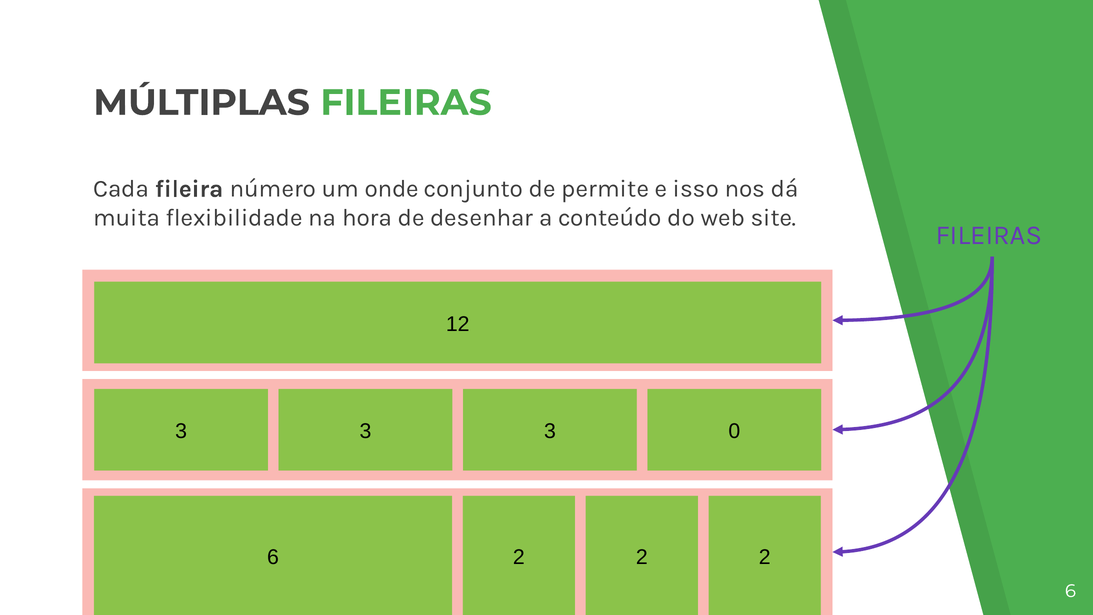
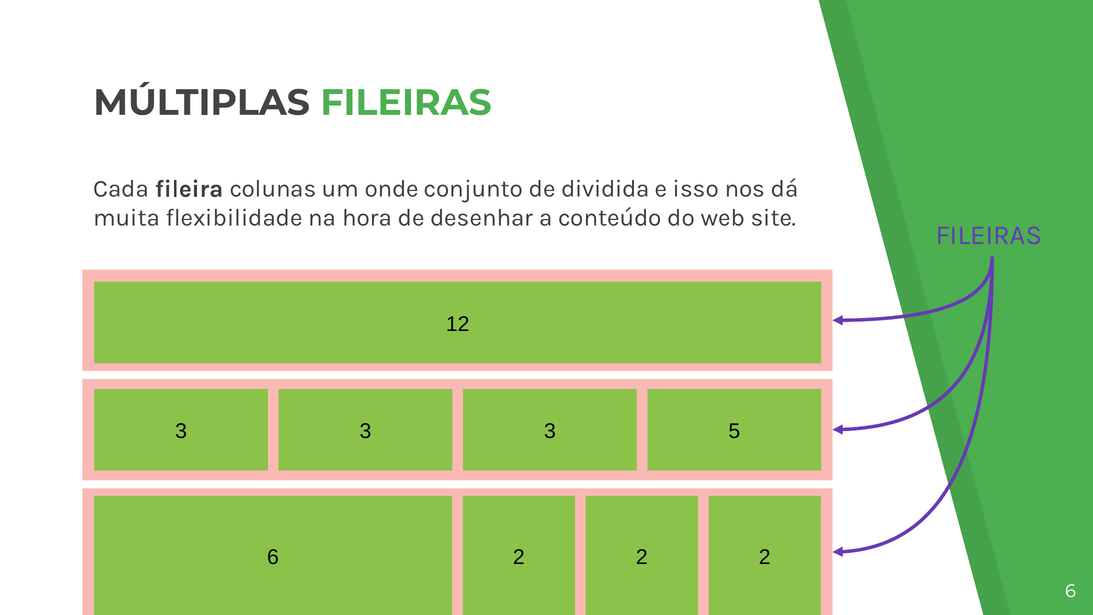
número: número -> colunas
permite: permite -> dividida
0: 0 -> 5
